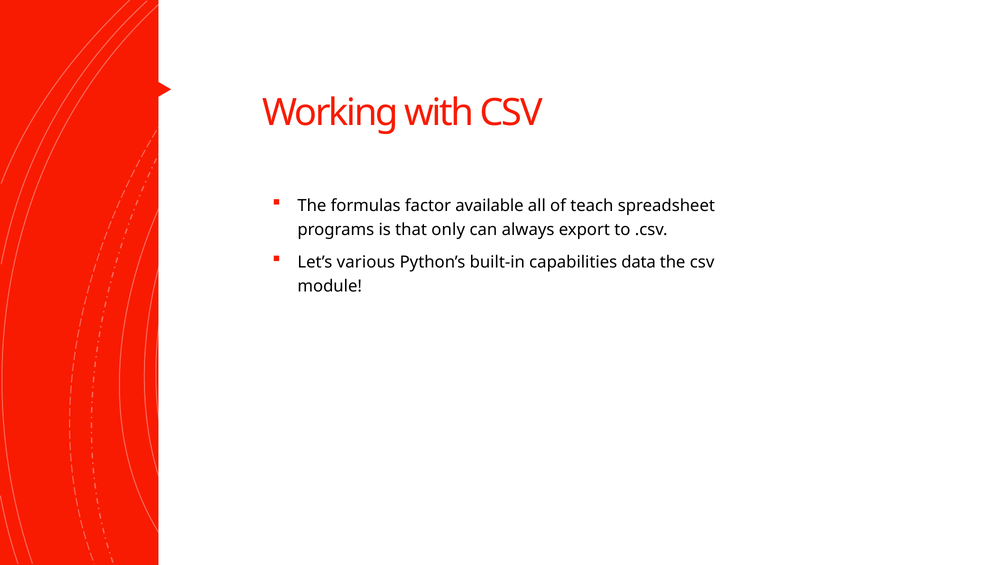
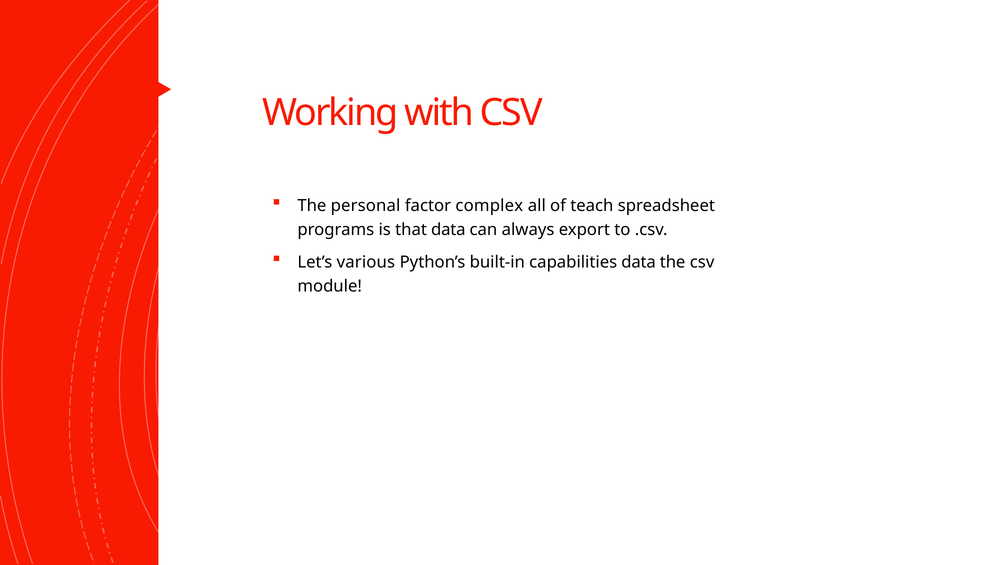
formulas: formulas -> personal
available: available -> complex
that only: only -> data
